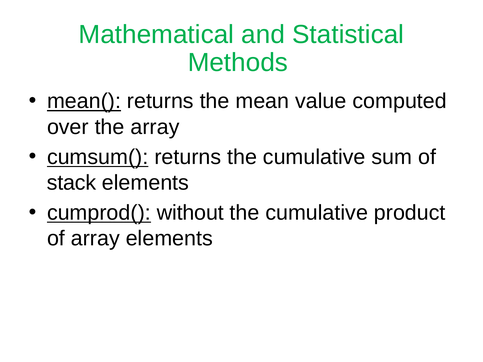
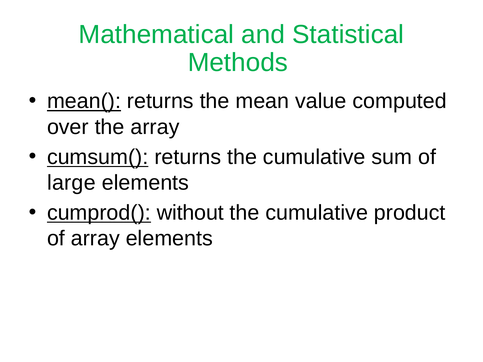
stack: stack -> large
